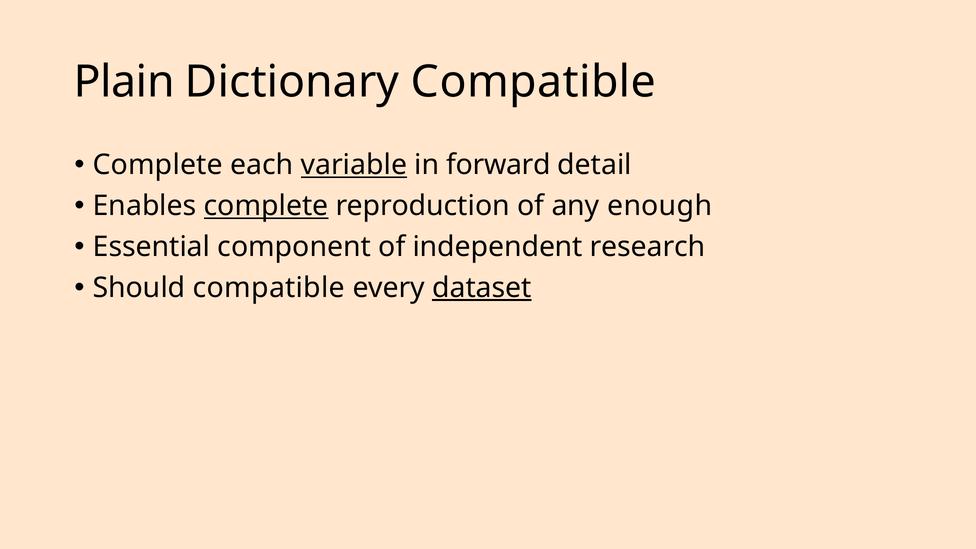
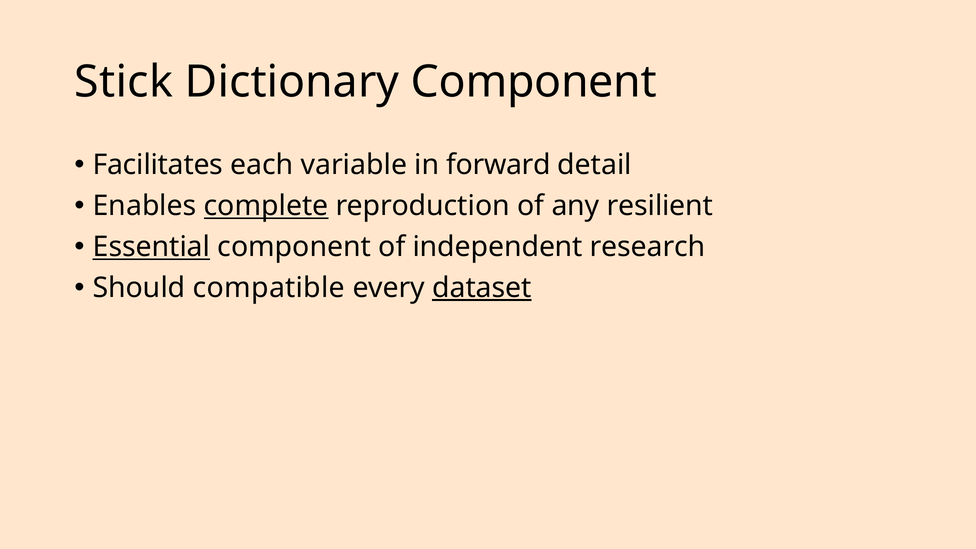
Plain: Plain -> Stick
Dictionary Compatible: Compatible -> Component
Complete at (158, 165): Complete -> Facilitates
variable underline: present -> none
enough: enough -> resilient
Essential underline: none -> present
